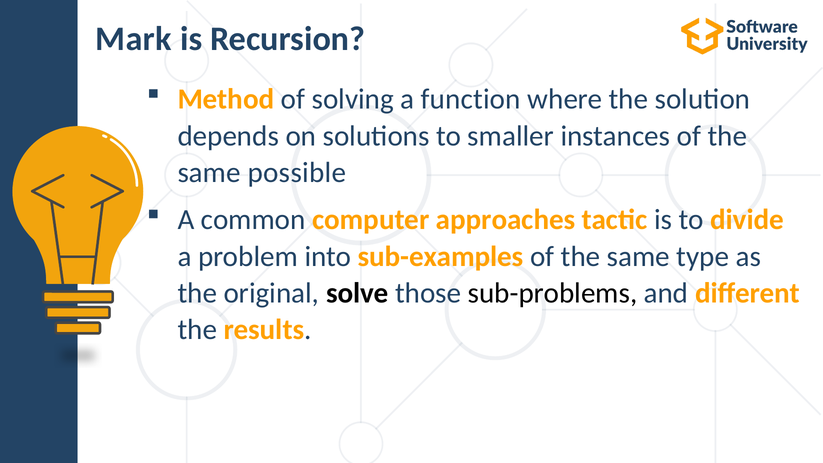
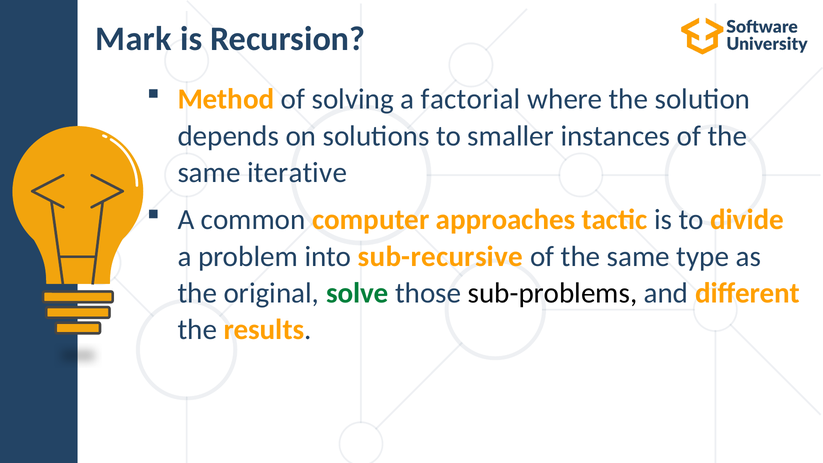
function: function -> factorial
possible: possible -> iterative
sub-examples: sub-examples -> sub-recursive
solve colour: black -> green
